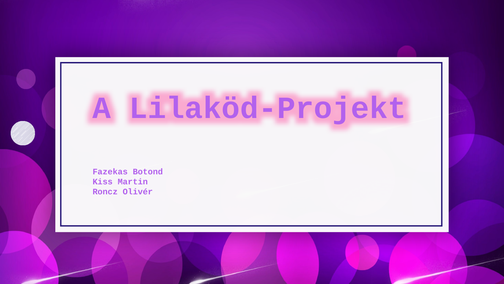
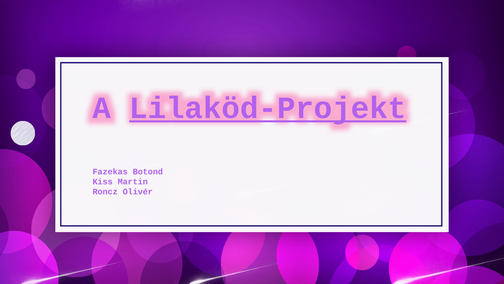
Lilaköd-Projekt underline: none -> present
